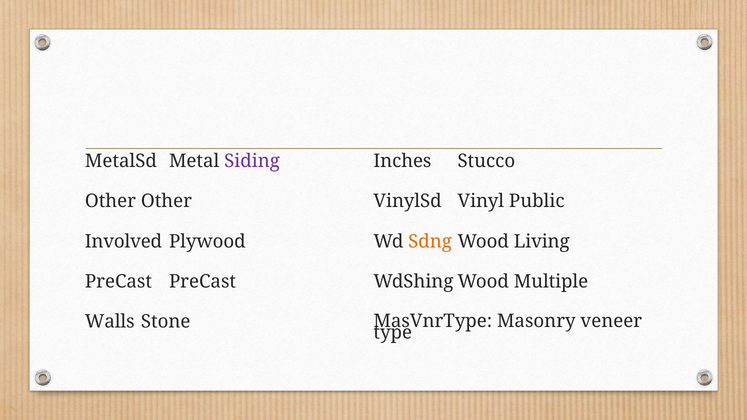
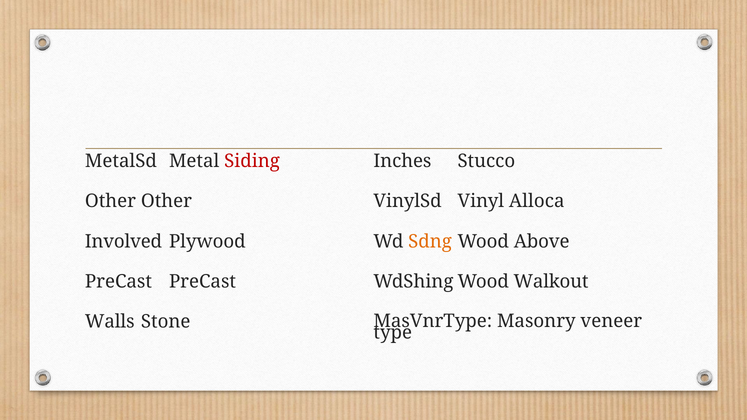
Siding colour: purple -> red
Public: Public -> Alloca
Living: Living -> Above
Multiple: Multiple -> Walkout
